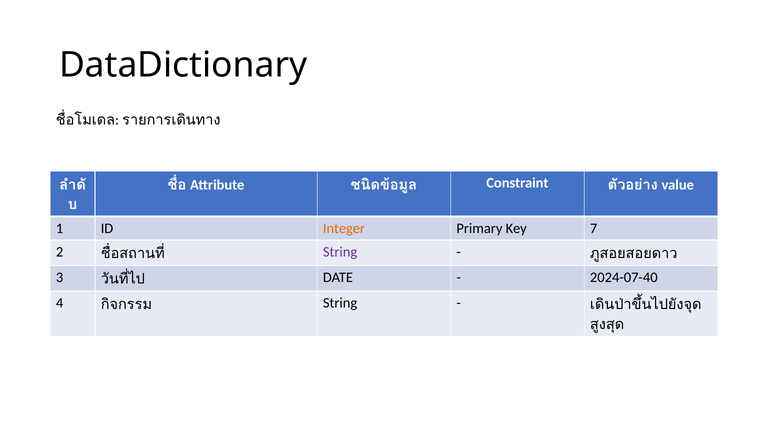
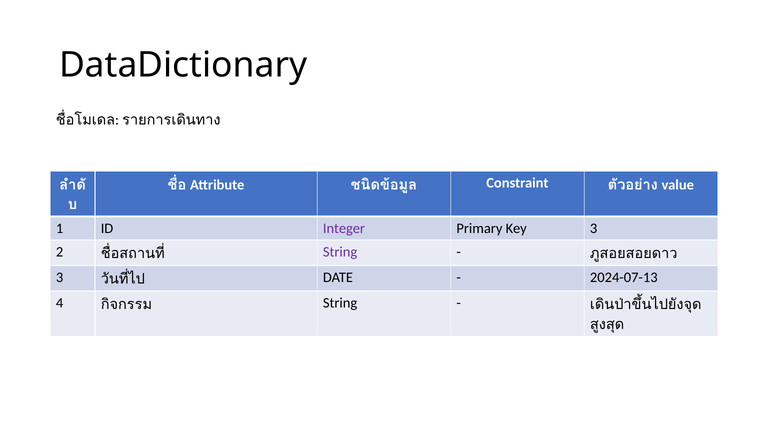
Integer colour: orange -> purple
Key 7: 7 -> 3
2024-07-40: 2024-07-40 -> 2024-07-13
